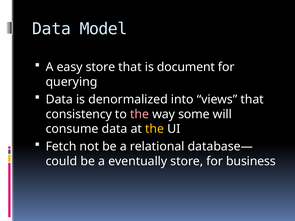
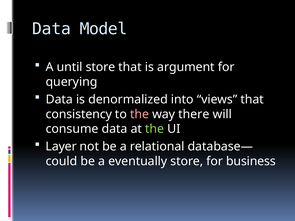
easy: easy -> until
document: document -> argument
some: some -> there
the at (155, 129) colour: yellow -> light green
Fetch: Fetch -> Layer
